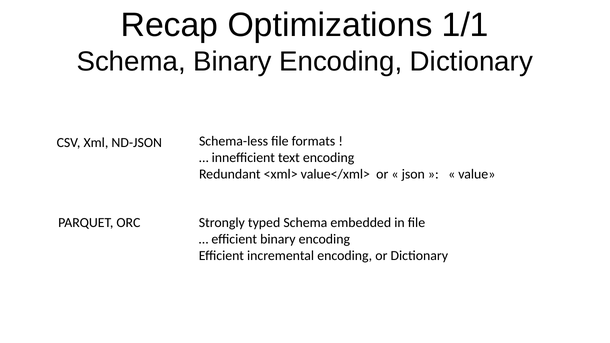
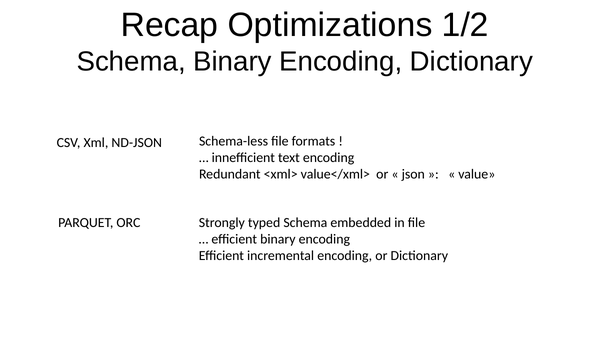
1/1: 1/1 -> 1/2
